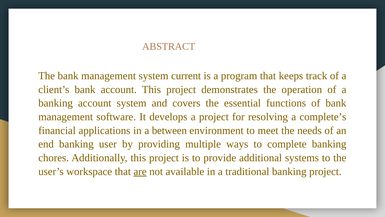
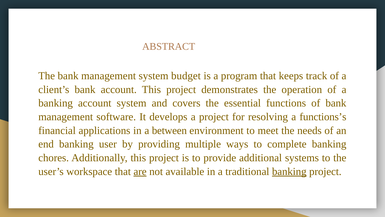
current: current -> budget
complete’s: complete’s -> functions’s
banking at (289, 171) underline: none -> present
